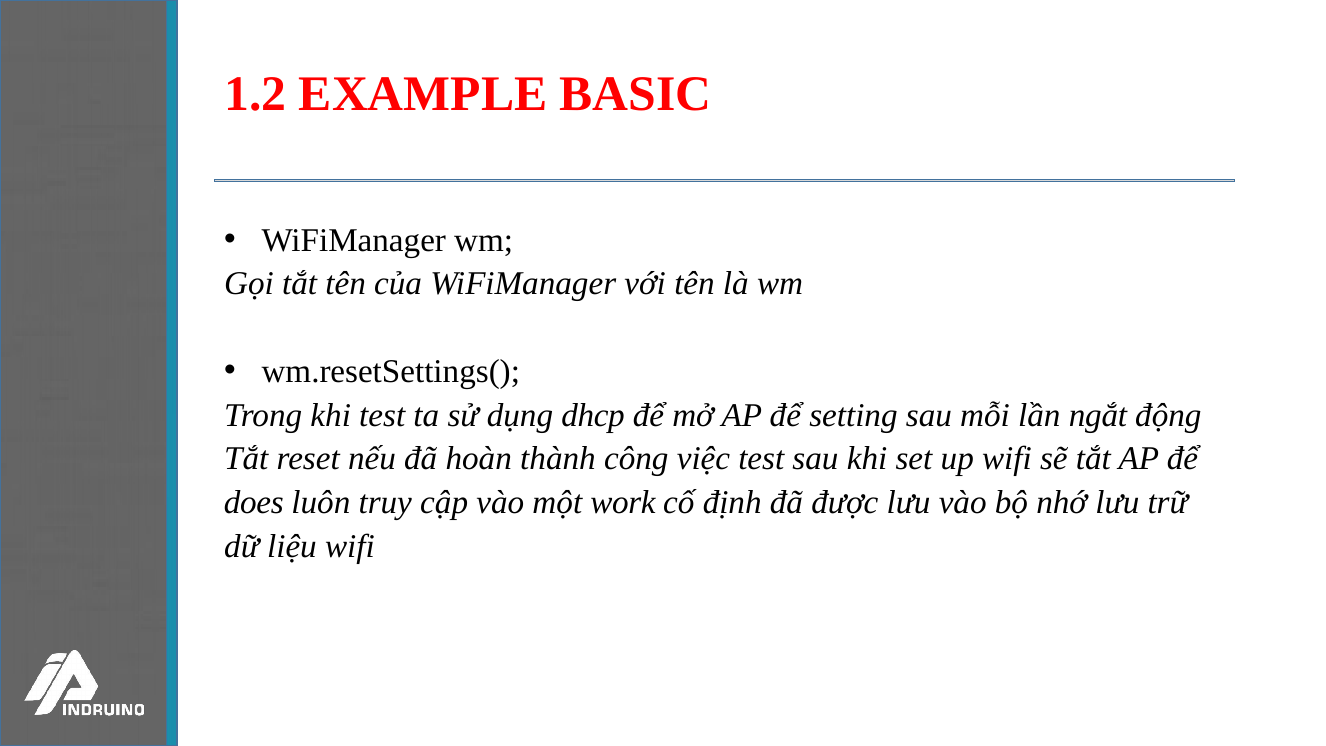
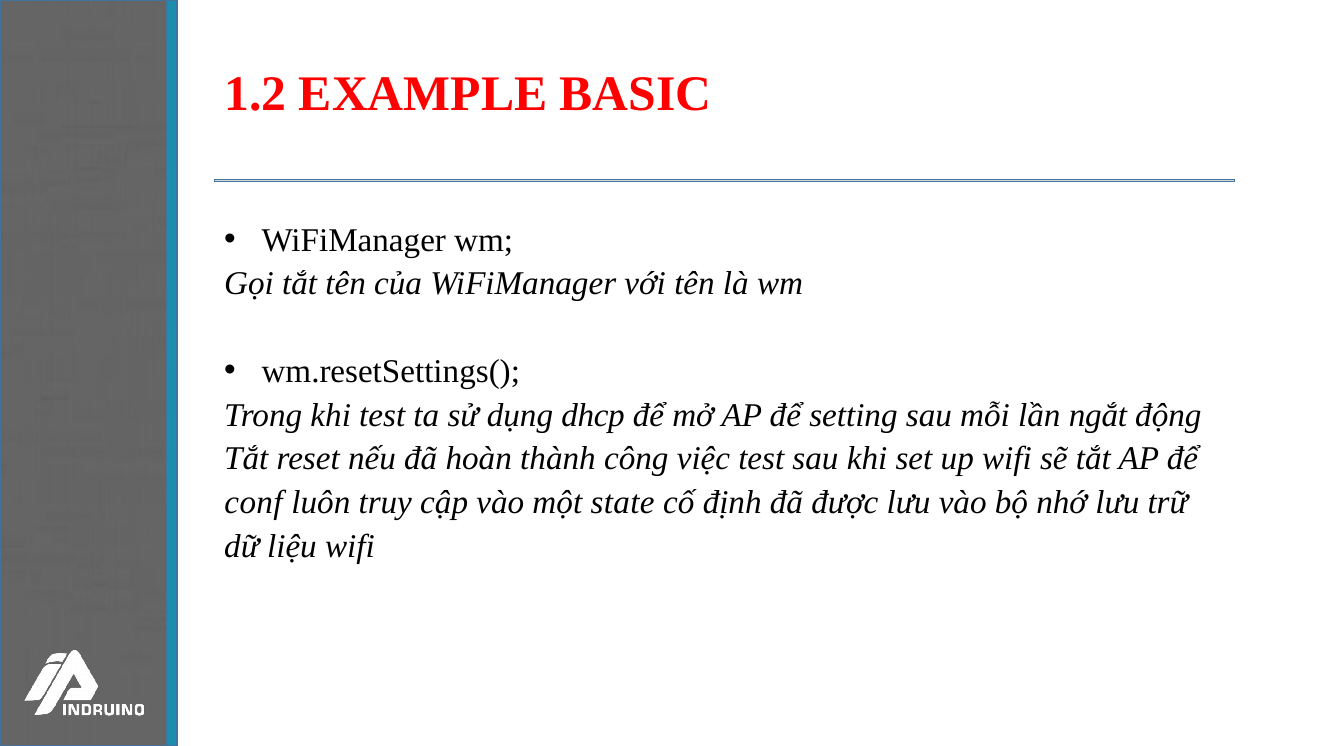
does: does -> conf
work: work -> state
